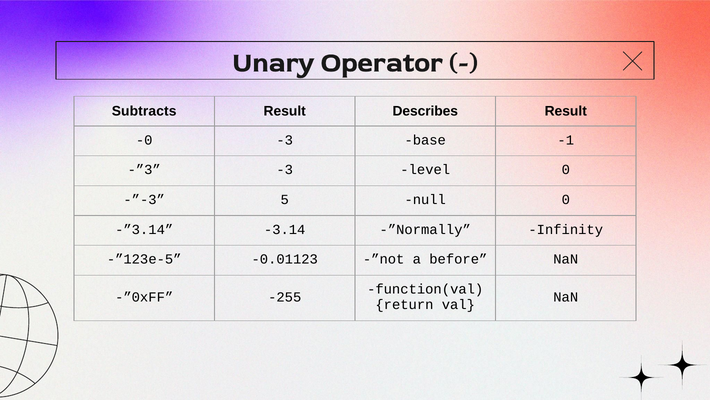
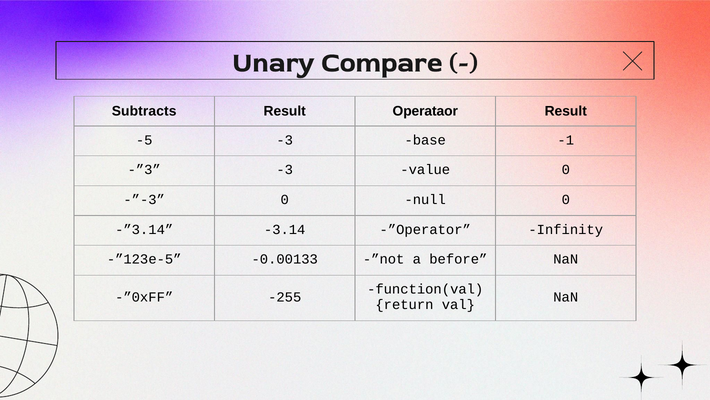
Operator: Operator -> Compare
Describes: Describes -> Operataor
-0: -0 -> -5
level: level -> value
-”-3 5: 5 -> 0
-”Normally: -”Normally -> -”Operator
-0.01123: -0.01123 -> -0.00133
